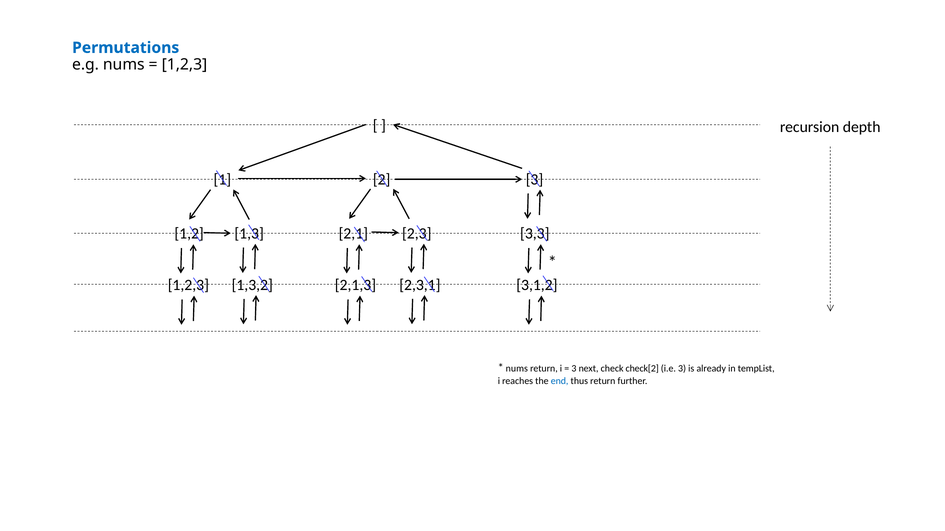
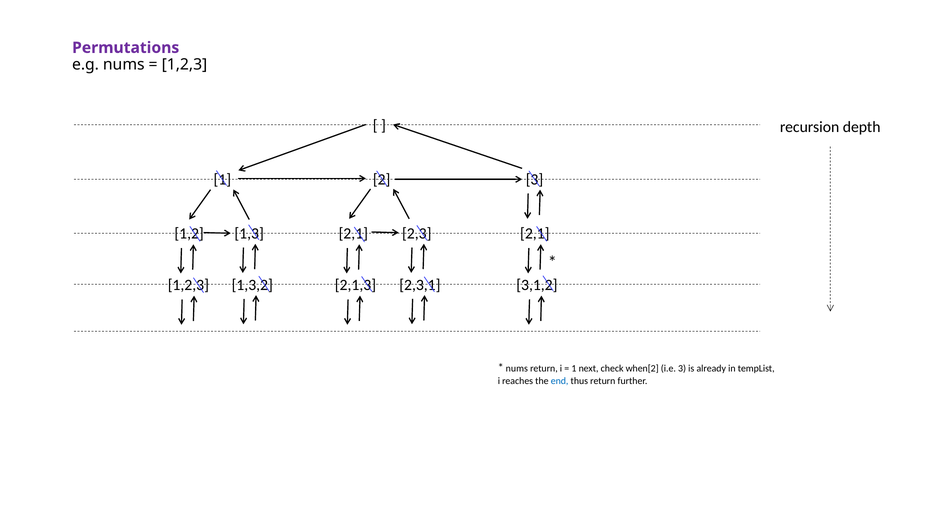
Permutations colour: blue -> purple
2,1 3,3: 3,3 -> 2,1
3 at (574, 369): 3 -> 1
check[2: check[2 -> when[2
